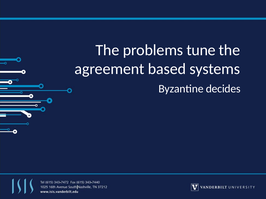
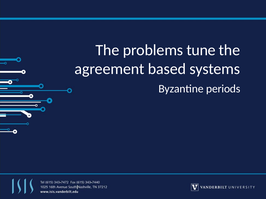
decides: decides -> periods
